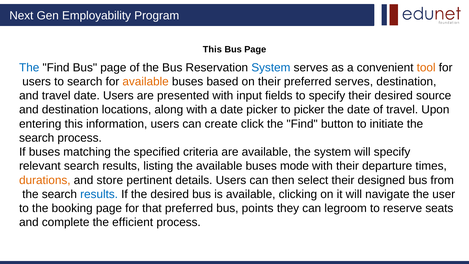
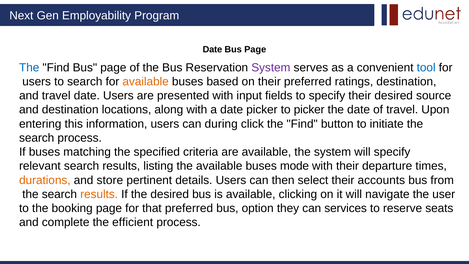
This at (212, 49): This -> Date
System at (271, 67) colour: blue -> purple
tool colour: orange -> blue
preferred serves: serves -> ratings
create: create -> during
designed: designed -> accounts
results at (99, 194) colour: blue -> orange
points: points -> option
legroom: legroom -> services
